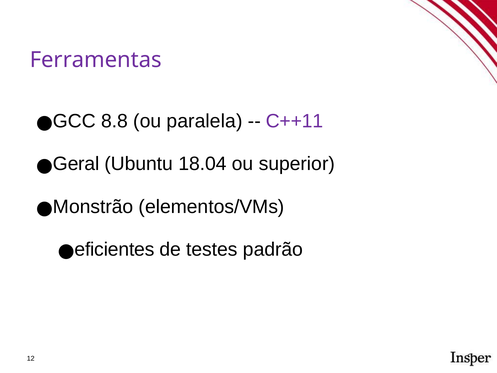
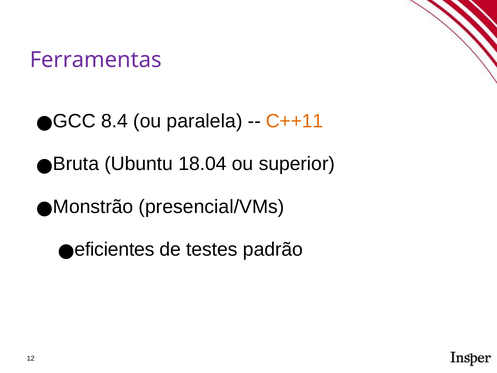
8.8: 8.8 -> 8.4
C++11 colour: purple -> orange
Geral: Geral -> Bruta
elementos/VMs: elementos/VMs -> presencial/VMs
